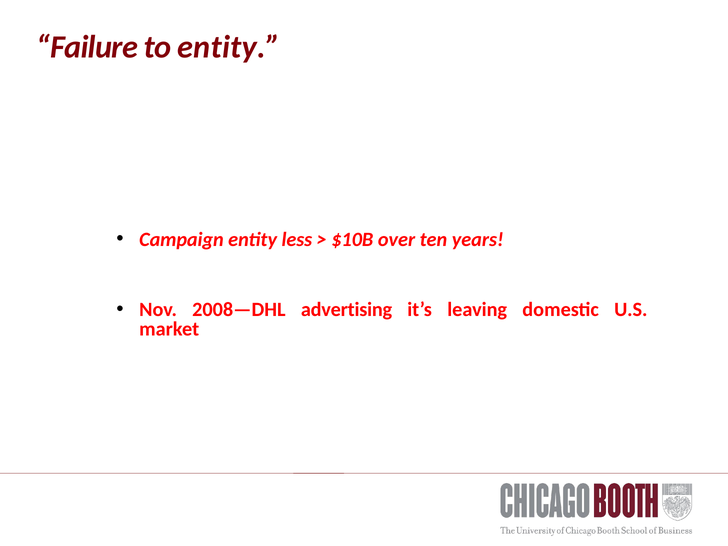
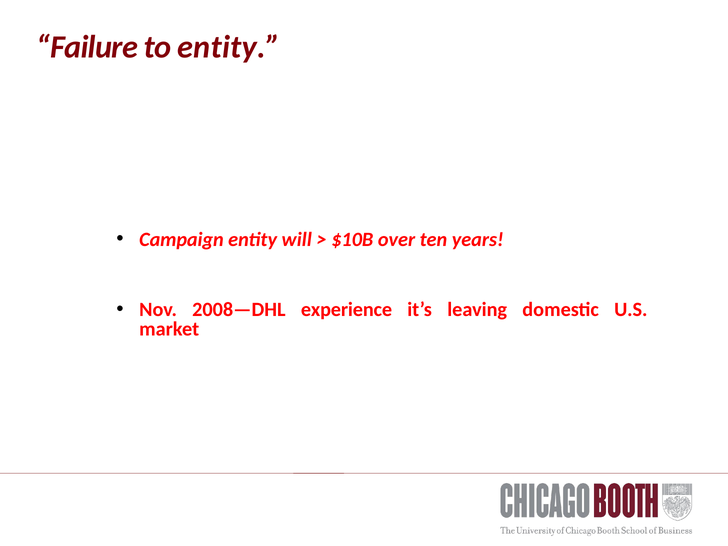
less: less -> will
advertising: advertising -> experience
